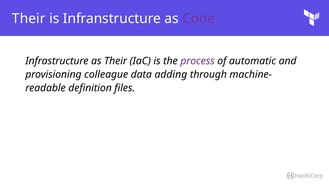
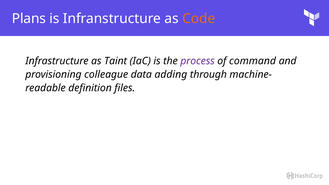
Their at (29, 19): Their -> Plans
Code colour: purple -> orange
as Their: Their -> Taint
automatic: automatic -> command
